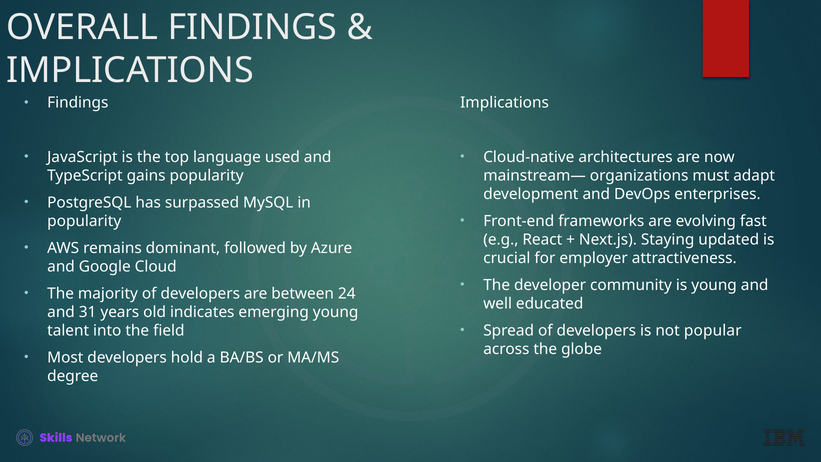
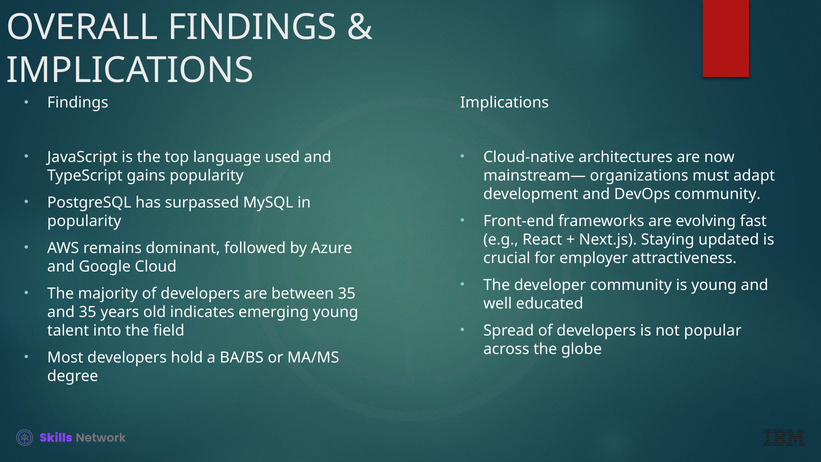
DevOps enterprises: enterprises -> community
between 24: 24 -> 35
and 31: 31 -> 35
